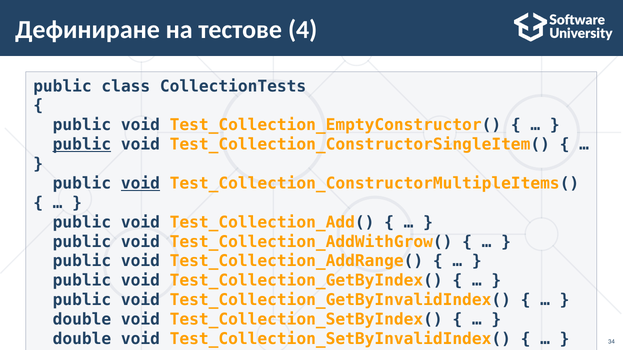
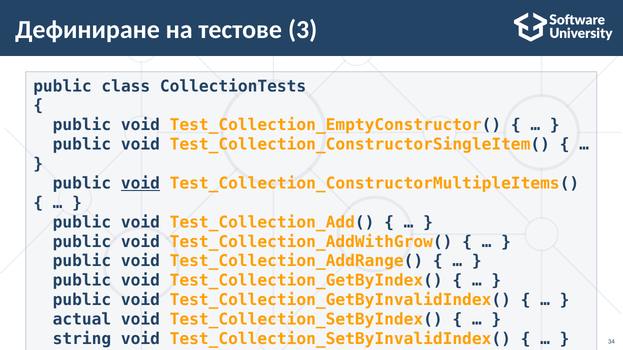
4: 4 -> 3
public at (82, 145) underline: present -> none
double at (82, 320): double -> actual
double at (82, 339): double -> string
